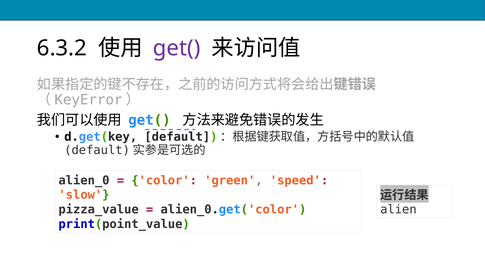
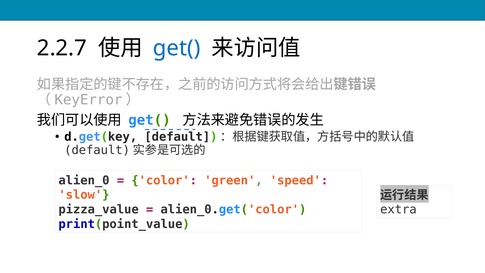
6.3.2: 6.3.2 -> 2.2.7
get( at (177, 48) colour: purple -> blue
alien: alien -> extra
